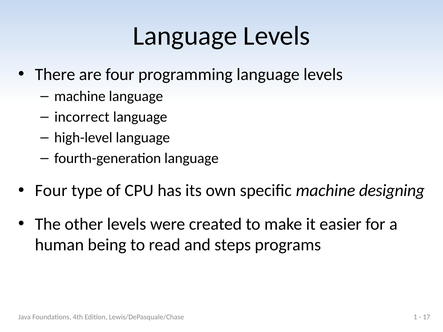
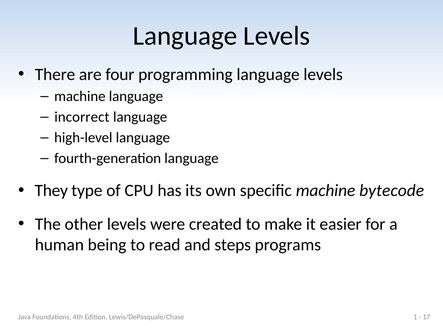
Four at (51, 191): Four -> They
designing: designing -> bytecode
